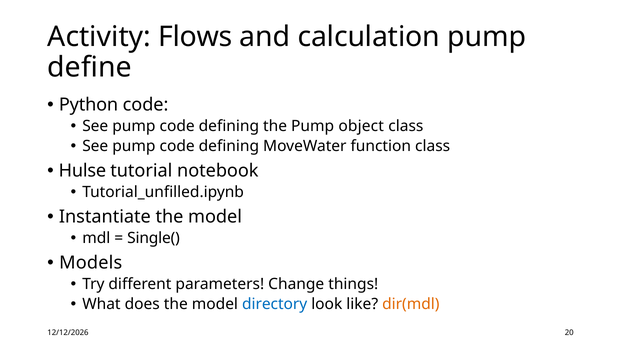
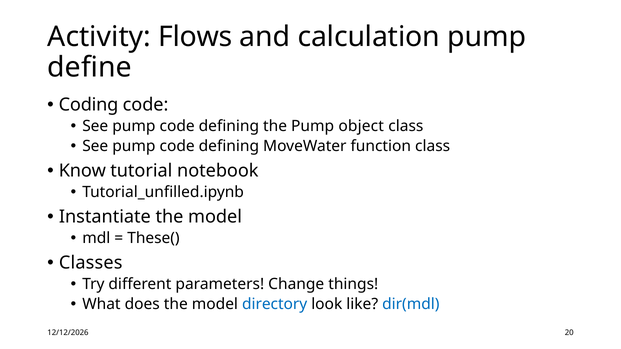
Python: Python -> Coding
Hulse: Hulse -> Know
Single(: Single( -> These(
Models: Models -> Classes
dir(mdl colour: orange -> blue
